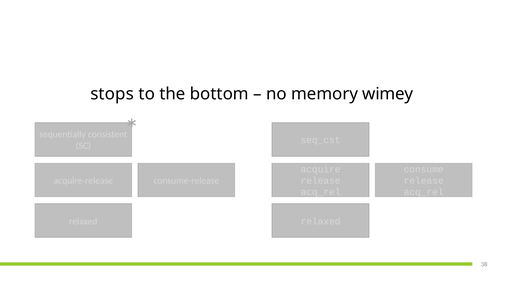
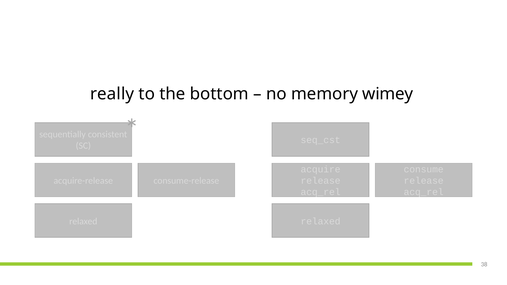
stops: stops -> really
